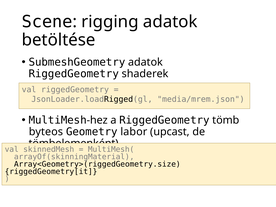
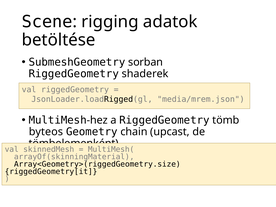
SubmeshGeometry adatok: adatok -> sorban
labor: labor -> chain
